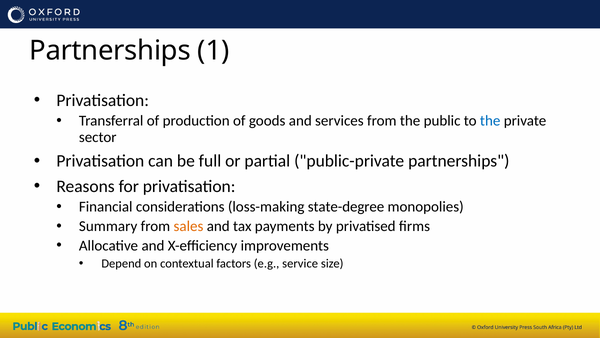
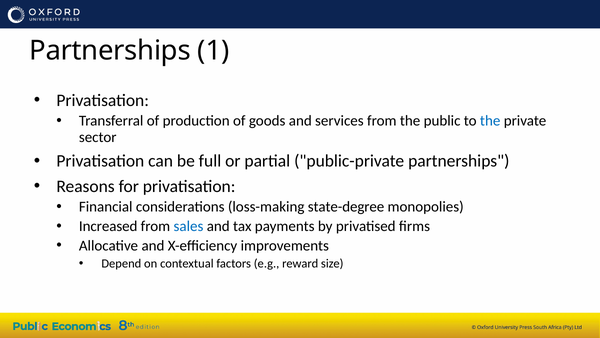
Summary: Summary -> Increased
sales colour: orange -> blue
service: service -> reward
